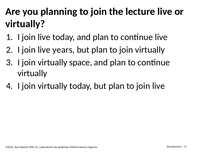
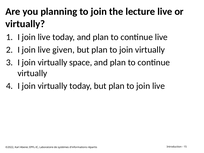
years: years -> given
